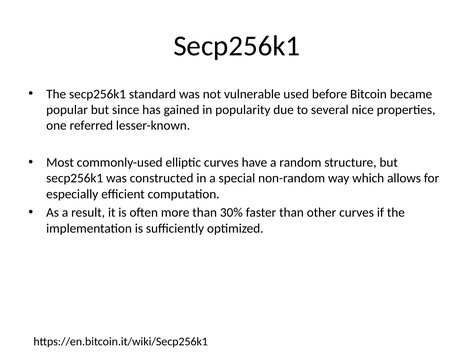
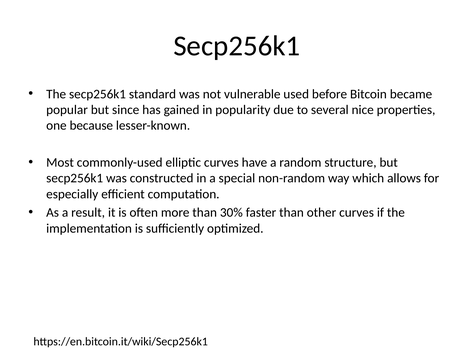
referred: referred -> because
